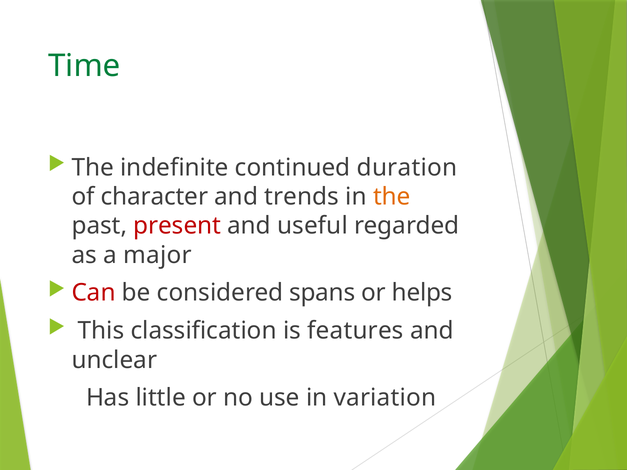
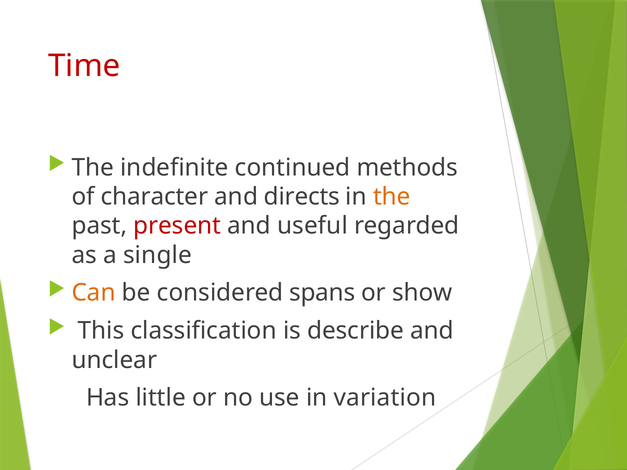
Time colour: green -> red
duration: duration -> methods
trends: trends -> directs
major: major -> single
Can colour: red -> orange
helps: helps -> show
features: features -> describe
